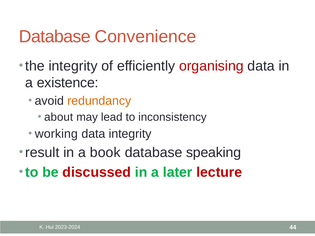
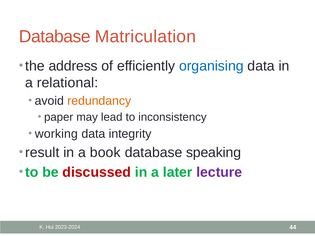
Convenience: Convenience -> Matriculation
the integrity: integrity -> address
organising colour: red -> blue
existence: existence -> relational
about: about -> paper
lecture colour: red -> purple
